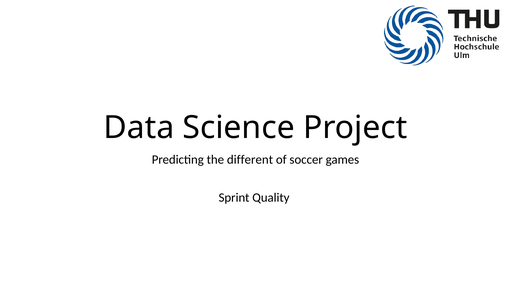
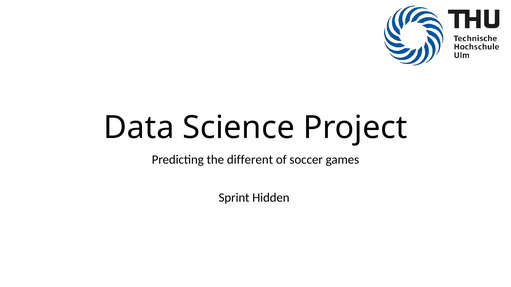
Quality: Quality -> Hidden
